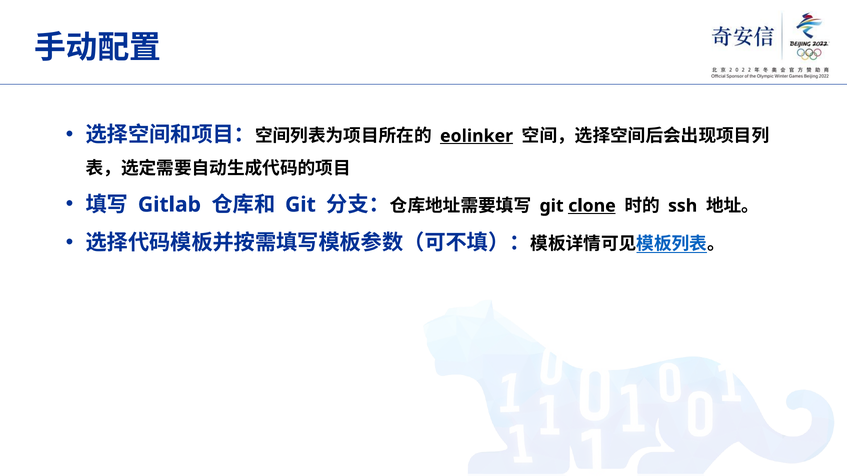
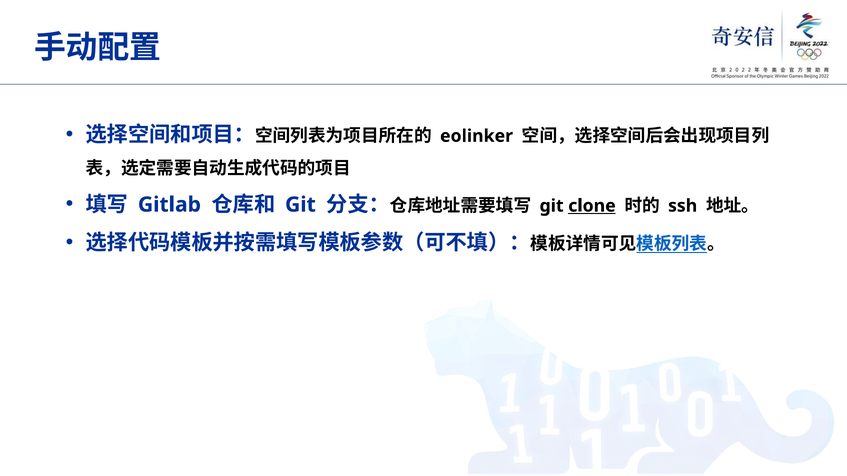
eolinker underline: present -> none
